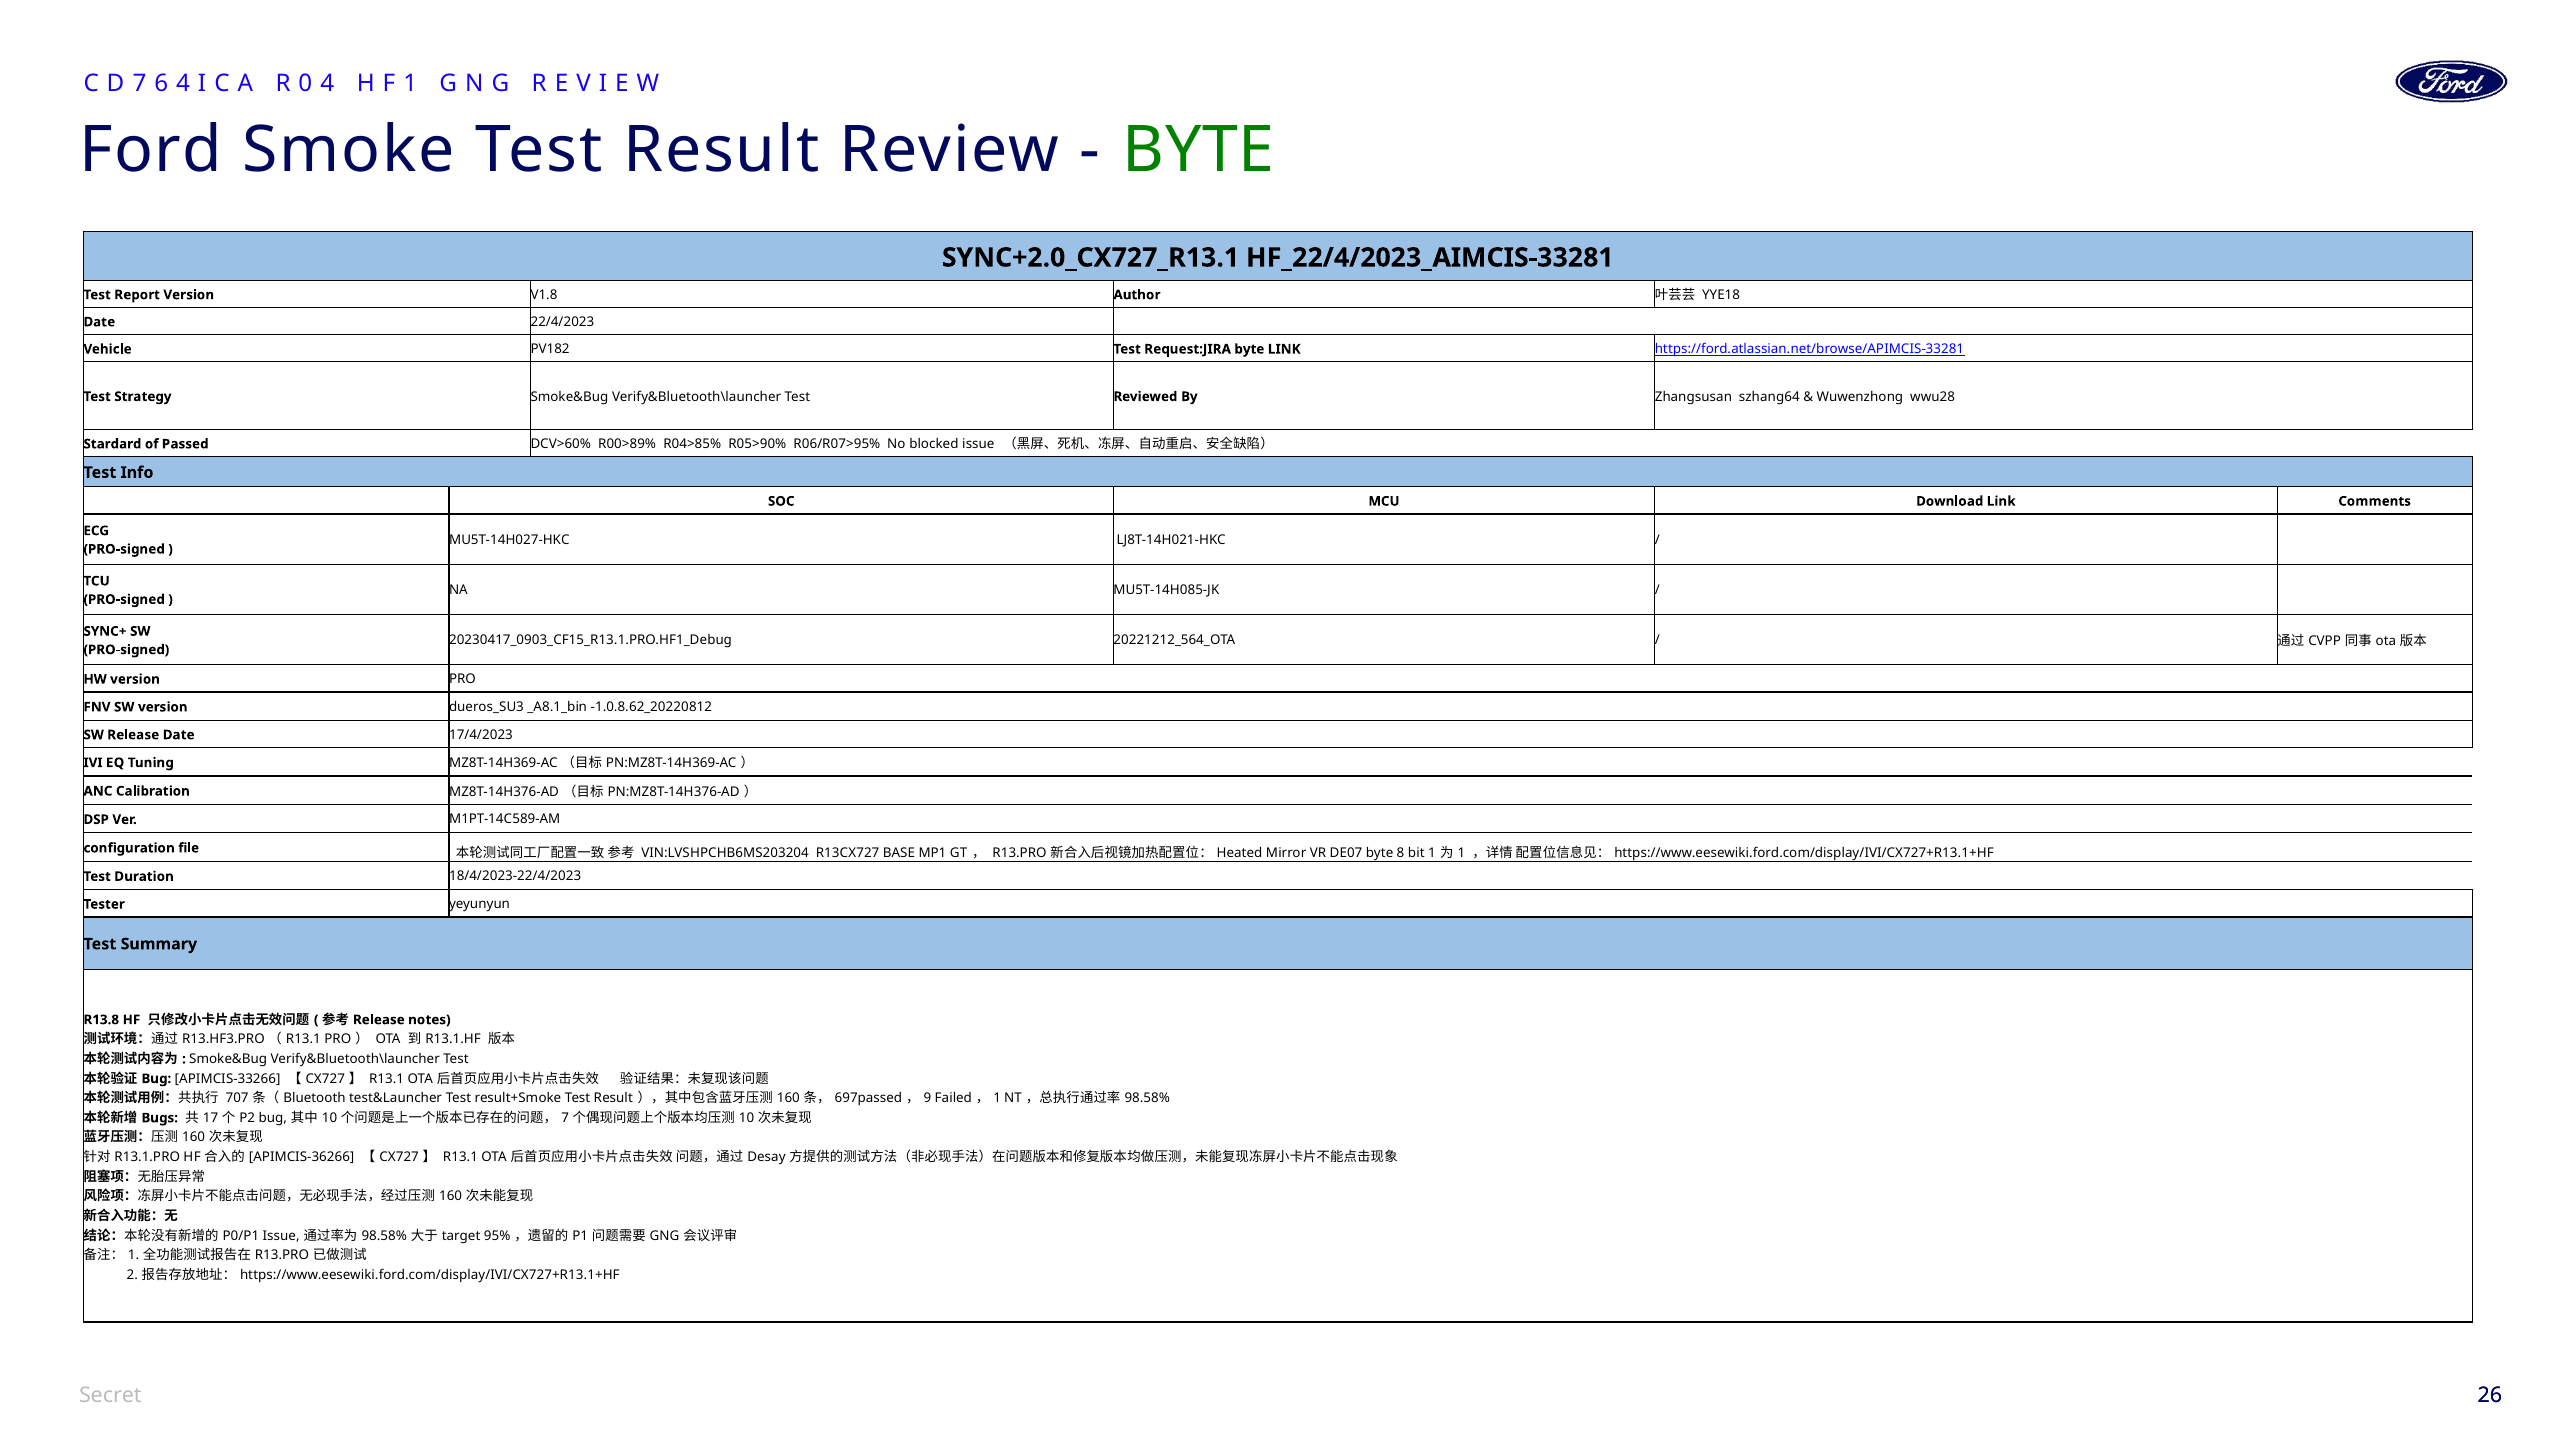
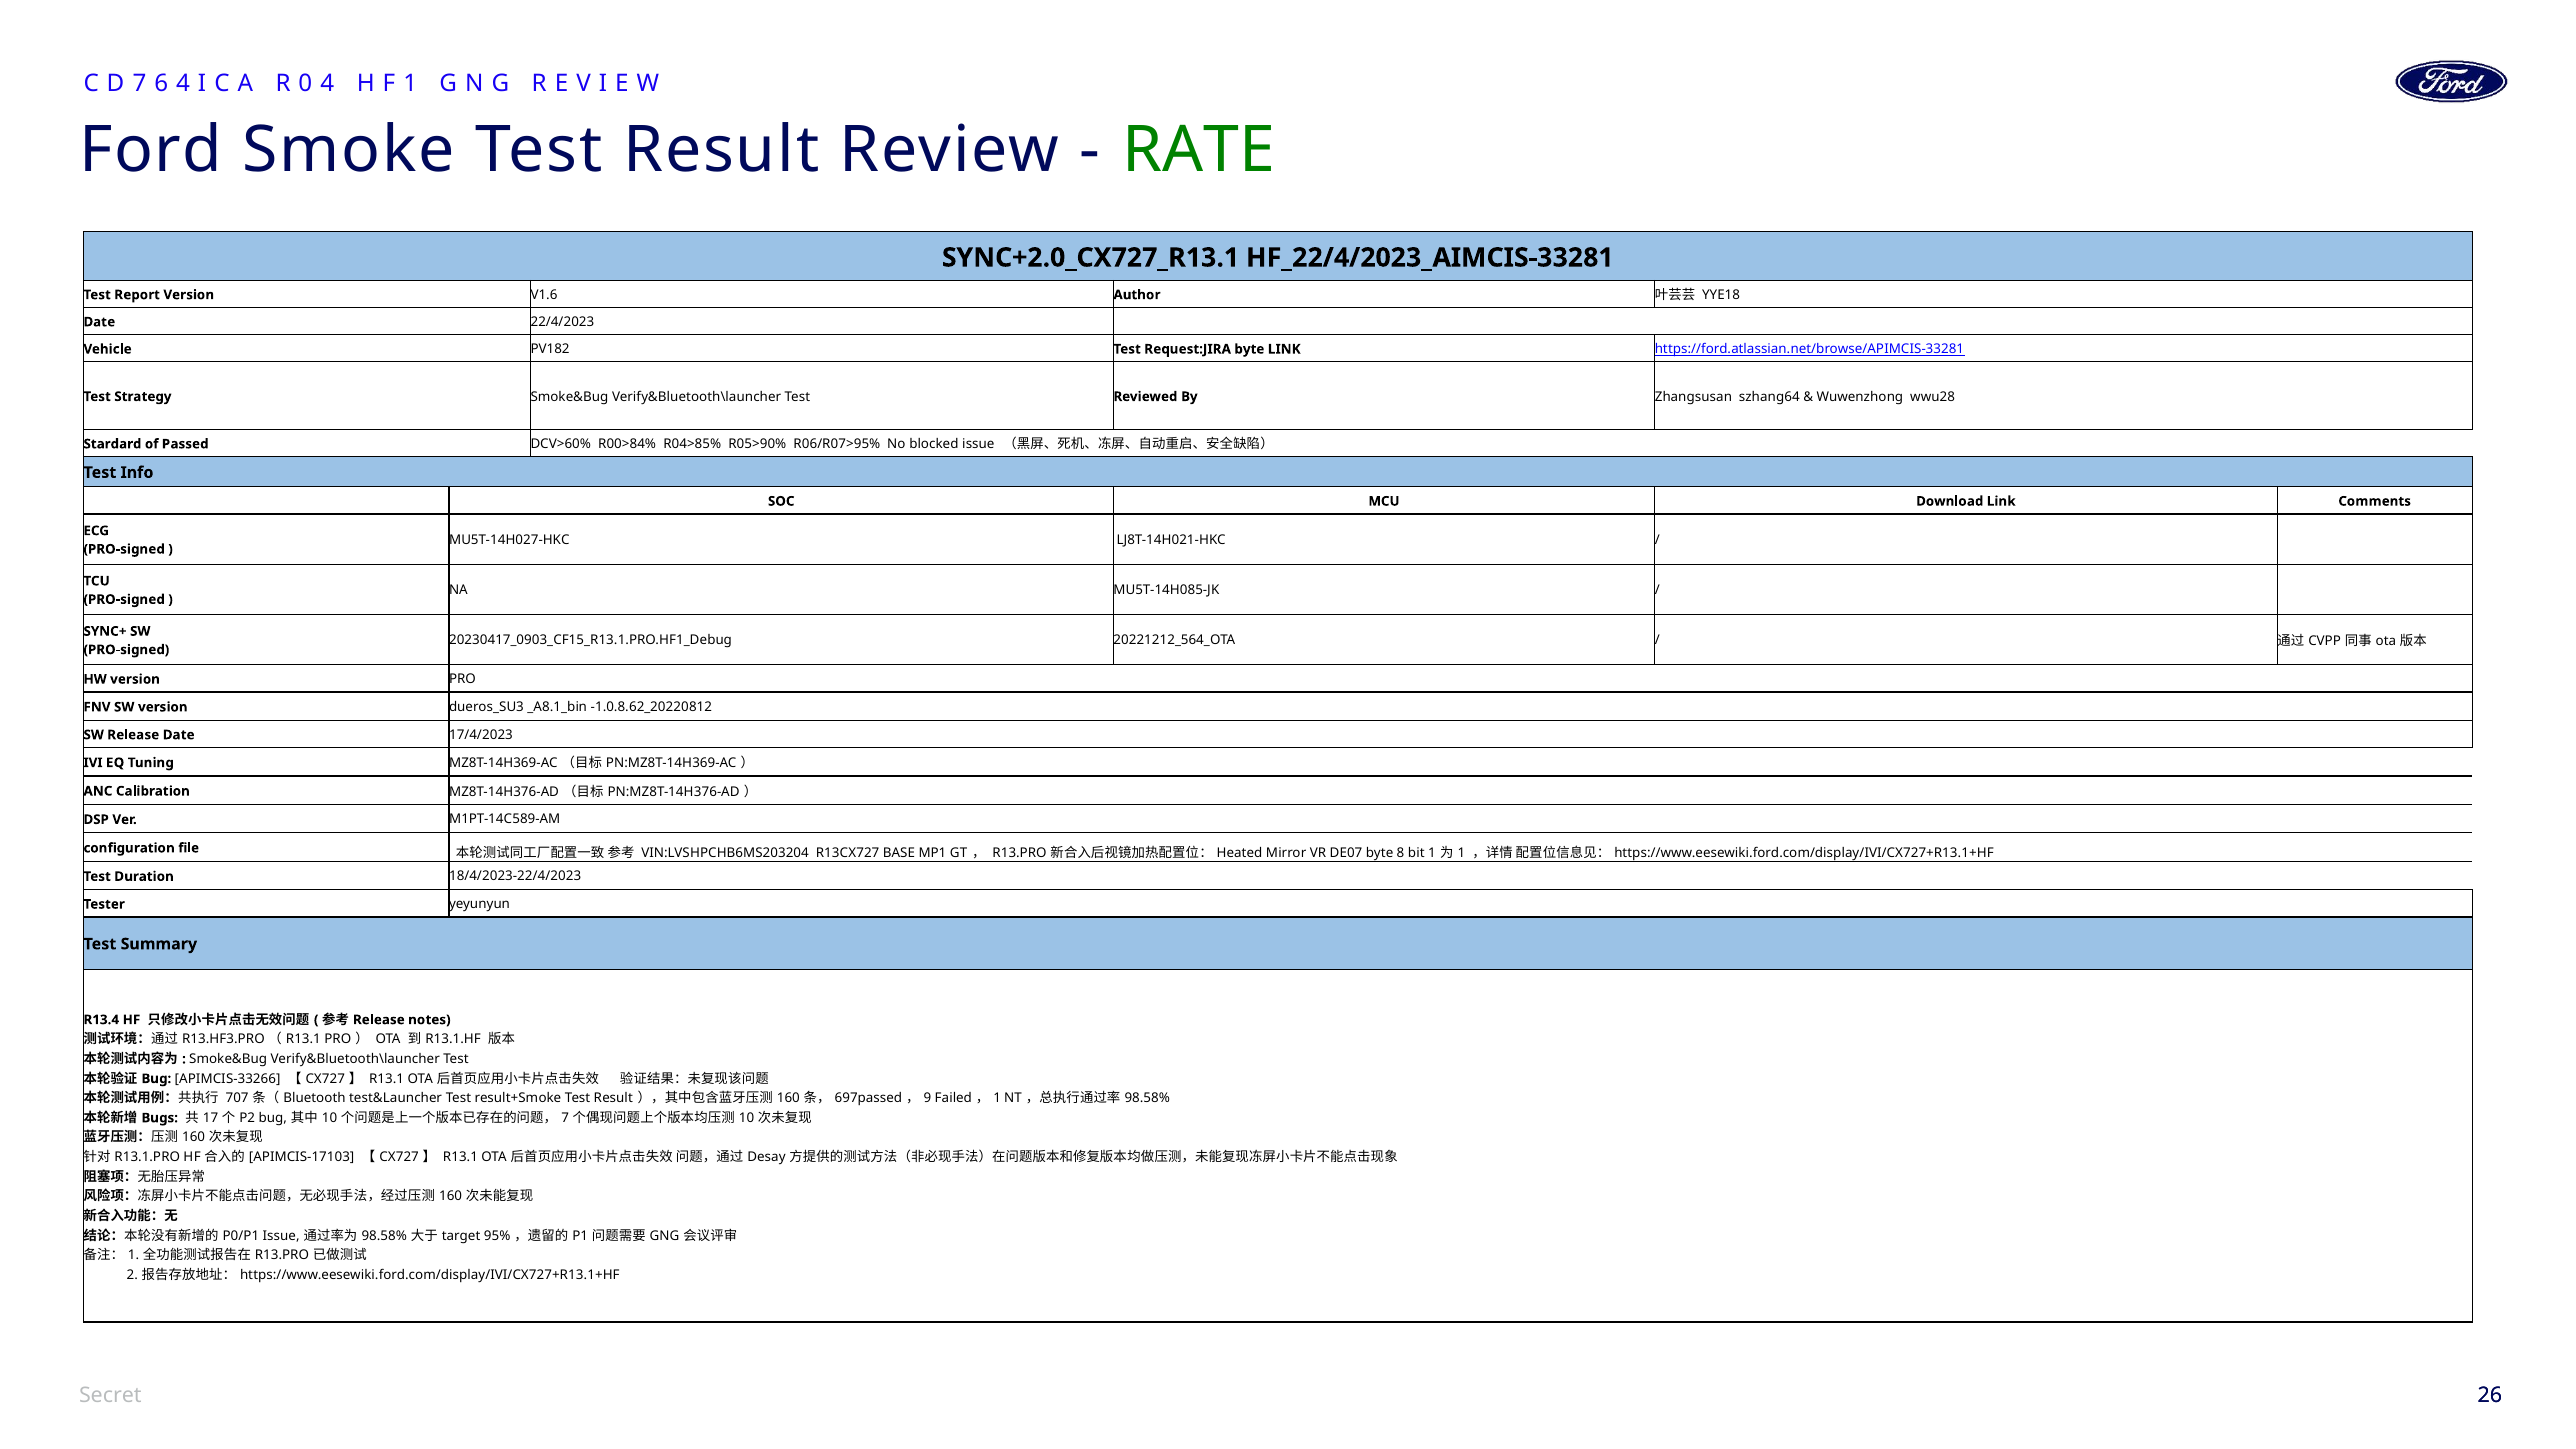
BYTE at (1199, 150): BYTE -> RATE
V1.8: V1.8 -> V1.6
R00>89%: R00>89% -> R00>84%
R13.8: R13.8 -> R13.4
APIMCIS-36266: APIMCIS-36266 -> APIMCIS-17103
